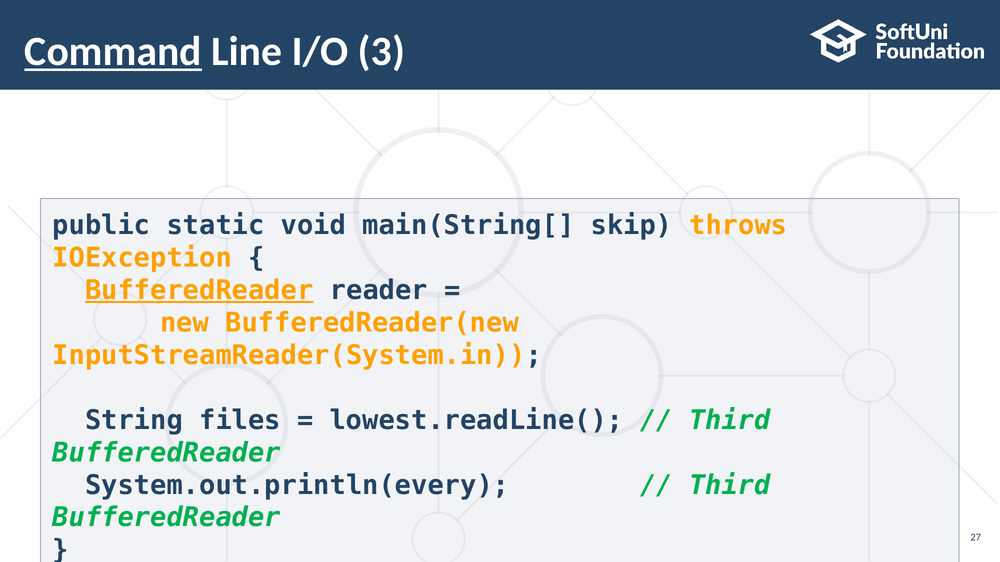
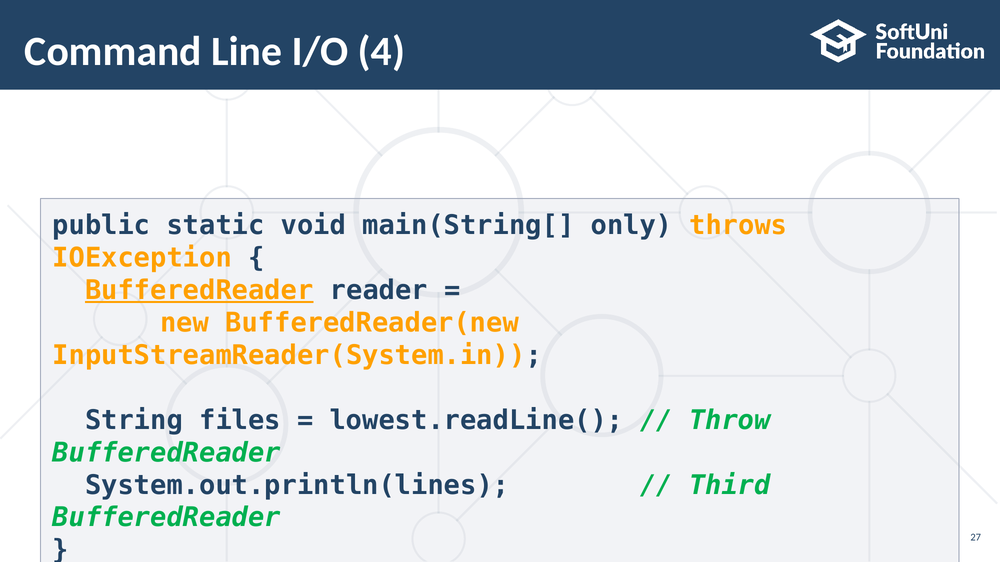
Command underline: present -> none
3: 3 -> 4
skip: skip -> only
Third at (730, 421): Third -> Throw
System.out.println(every: System.out.println(every -> System.out.println(lines
